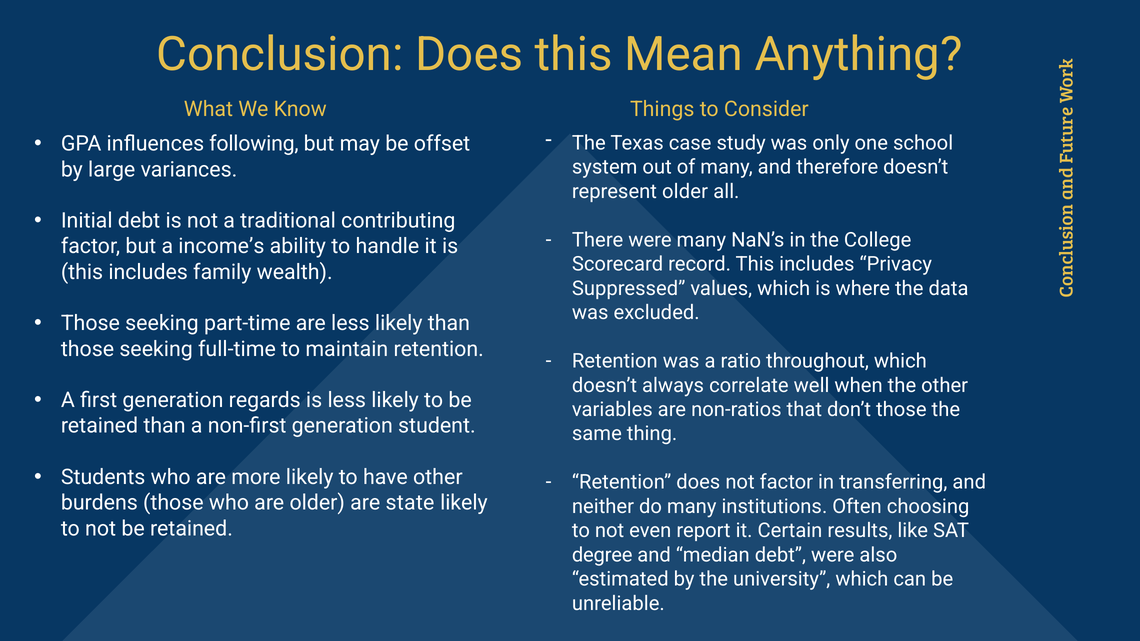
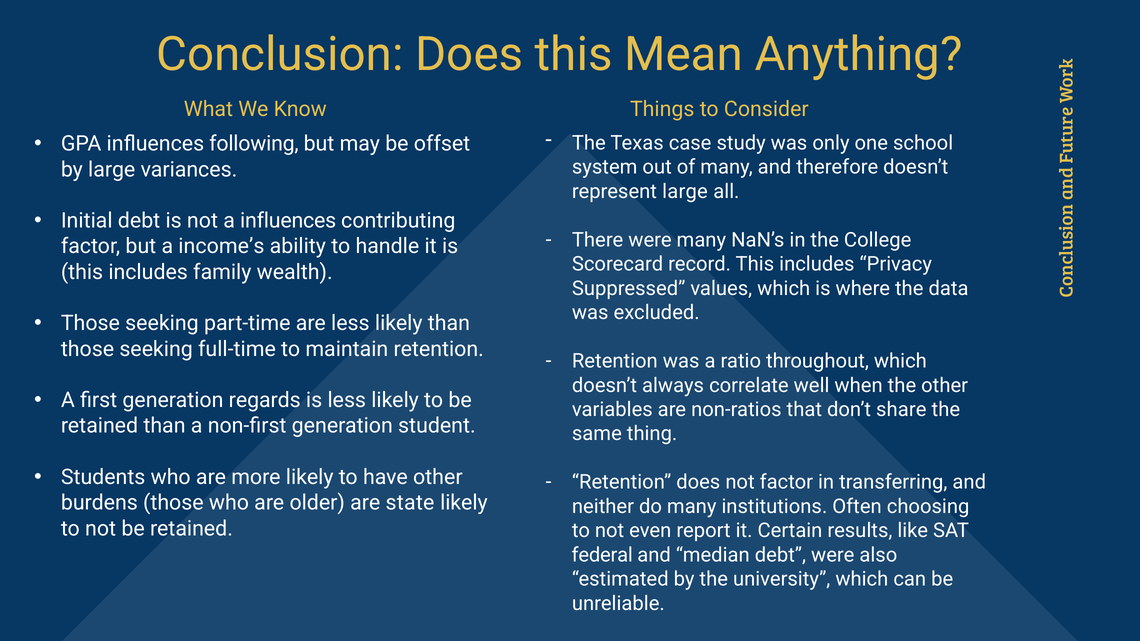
represent older: older -> large
a traditional: traditional -> influences
don’t those: those -> share
degree: degree -> federal
